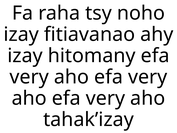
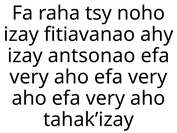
hitomany: hitomany -> antsonao
